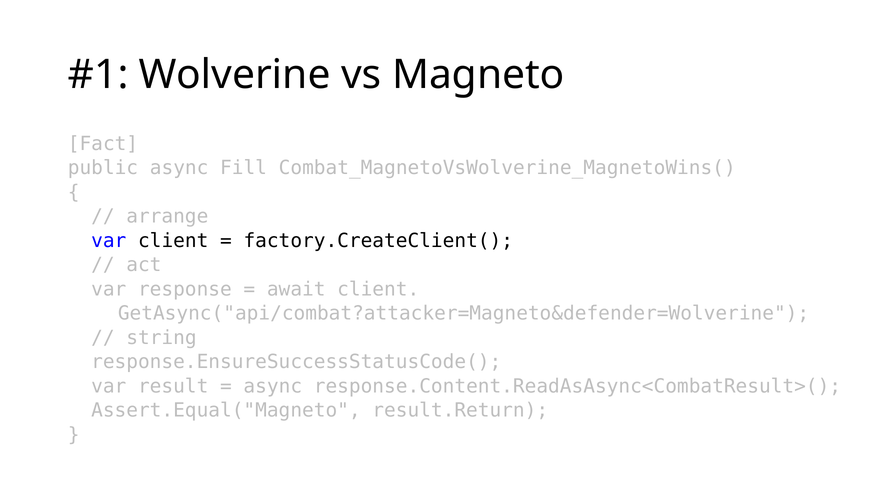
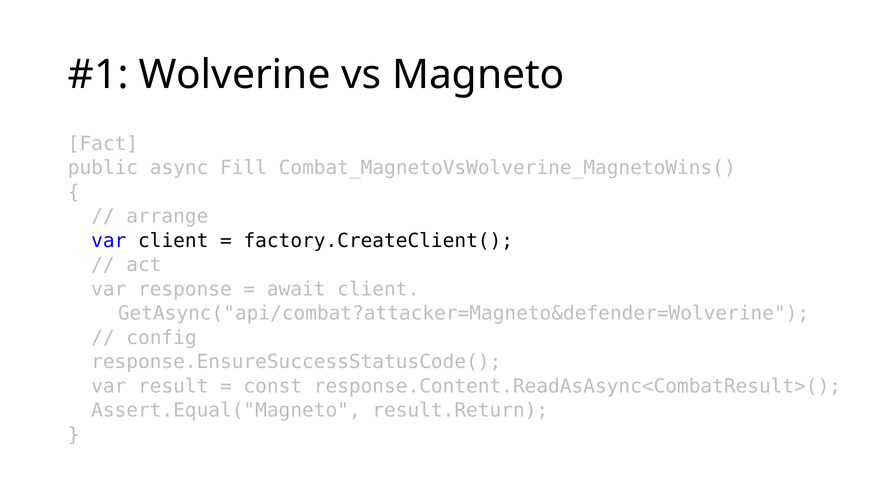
string: string -> config
async at (273, 386): async -> const
